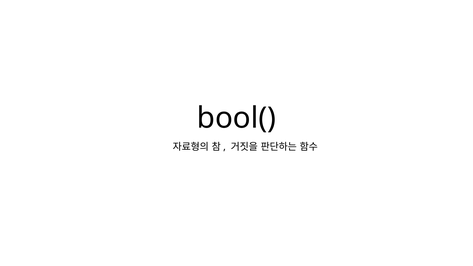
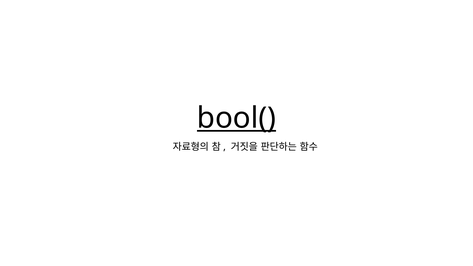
bool( underline: none -> present
